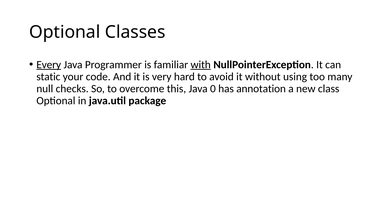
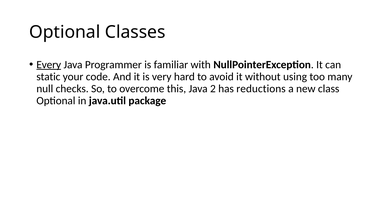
with underline: present -> none
0: 0 -> 2
annotation: annotation -> reductions
